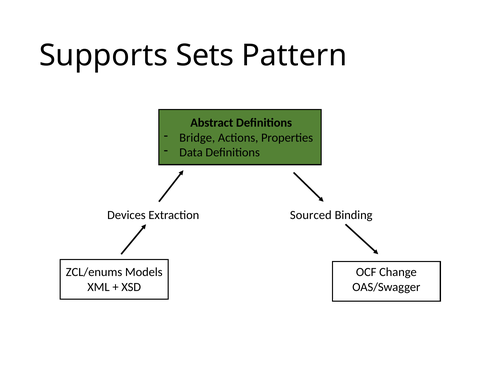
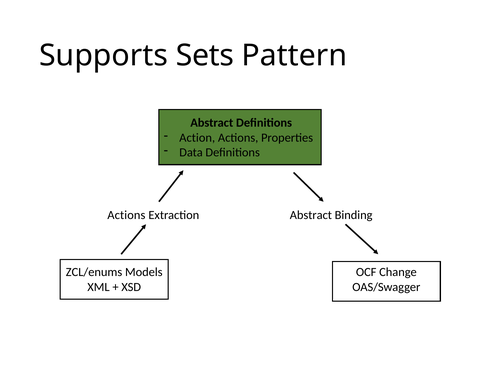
Bridge: Bridge -> Action
Devices at (126, 215): Devices -> Actions
Extraction Sourced: Sourced -> Abstract
